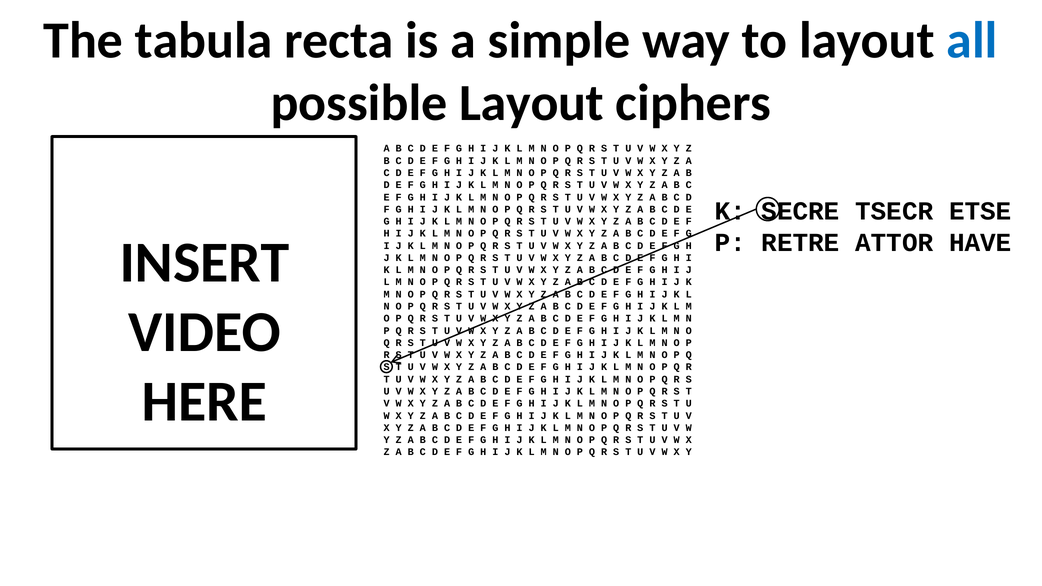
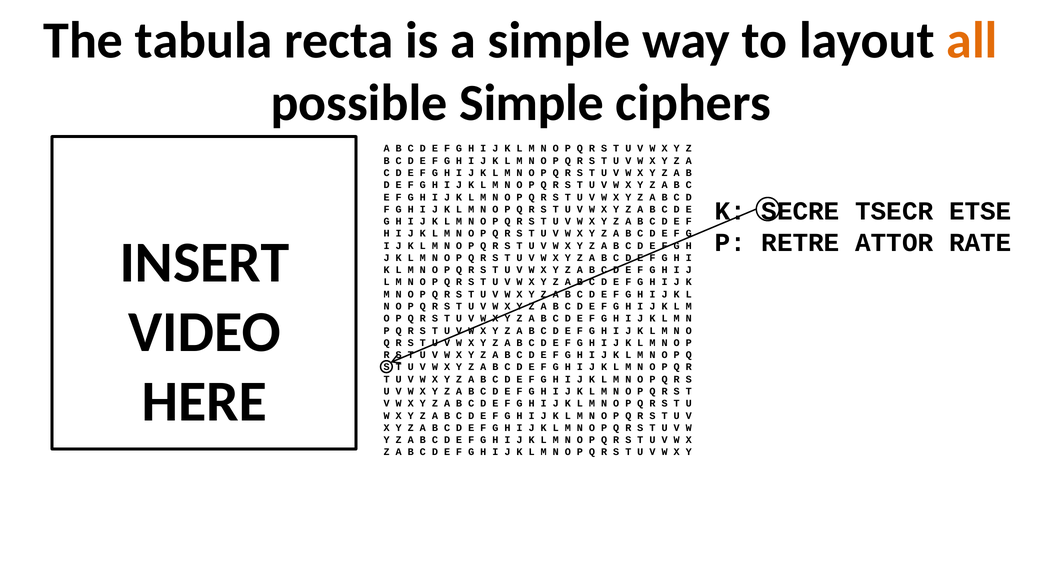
all colour: blue -> orange
possible Layout: Layout -> Simple
HAVE: HAVE -> RATE
